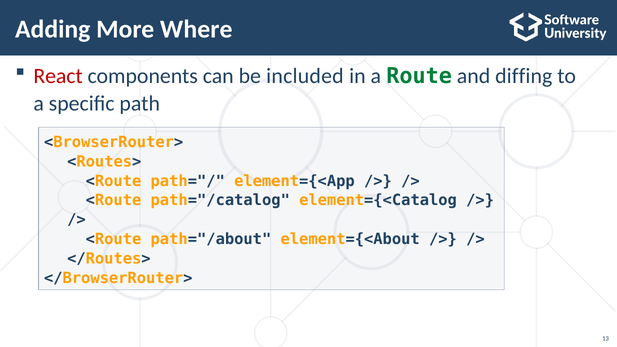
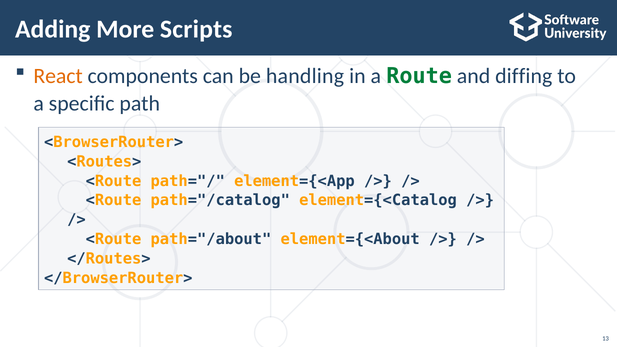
Where: Where -> Scripts
React colour: red -> orange
included: included -> handling
